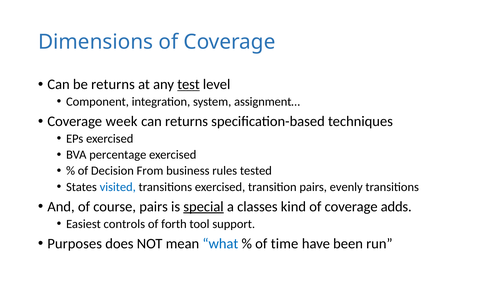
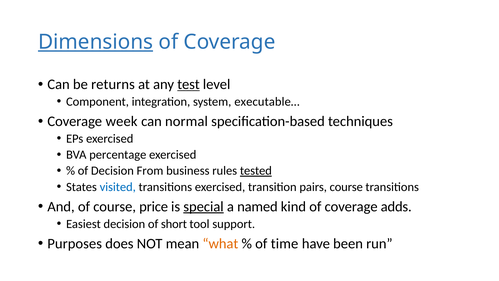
Dimensions underline: none -> present
assignment…: assignment… -> executable…
can returns: returns -> normal
tested underline: none -> present
pairs evenly: evenly -> course
course pairs: pairs -> price
classes: classes -> named
Easiest controls: controls -> decision
forth: forth -> short
what colour: blue -> orange
